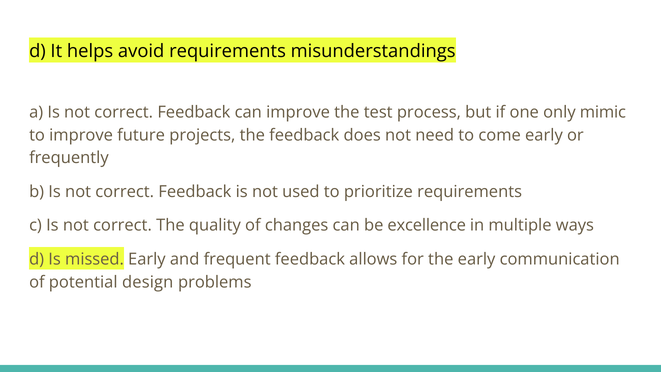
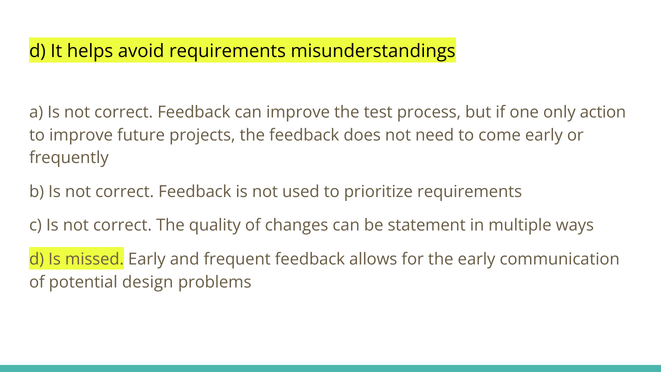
mimic: mimic -> action
excellence: excellence -> statement
